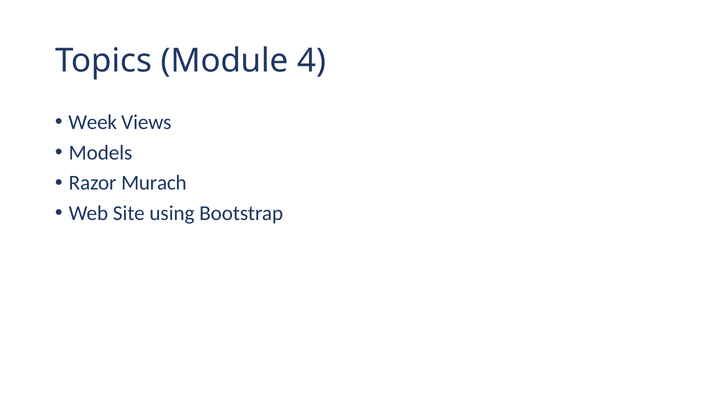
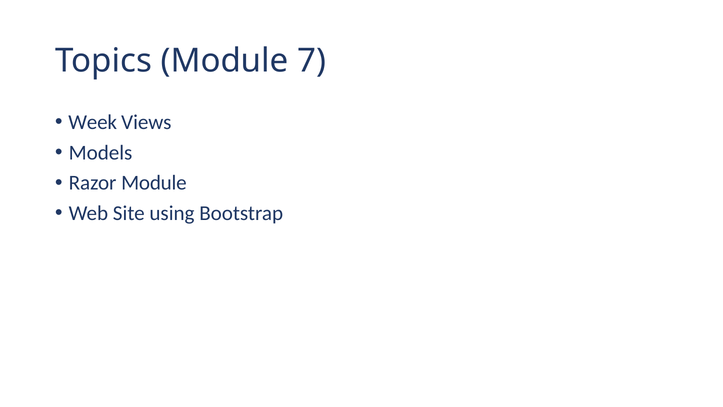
4: 4 -> 7
Razor Murach: Murach -> Module
